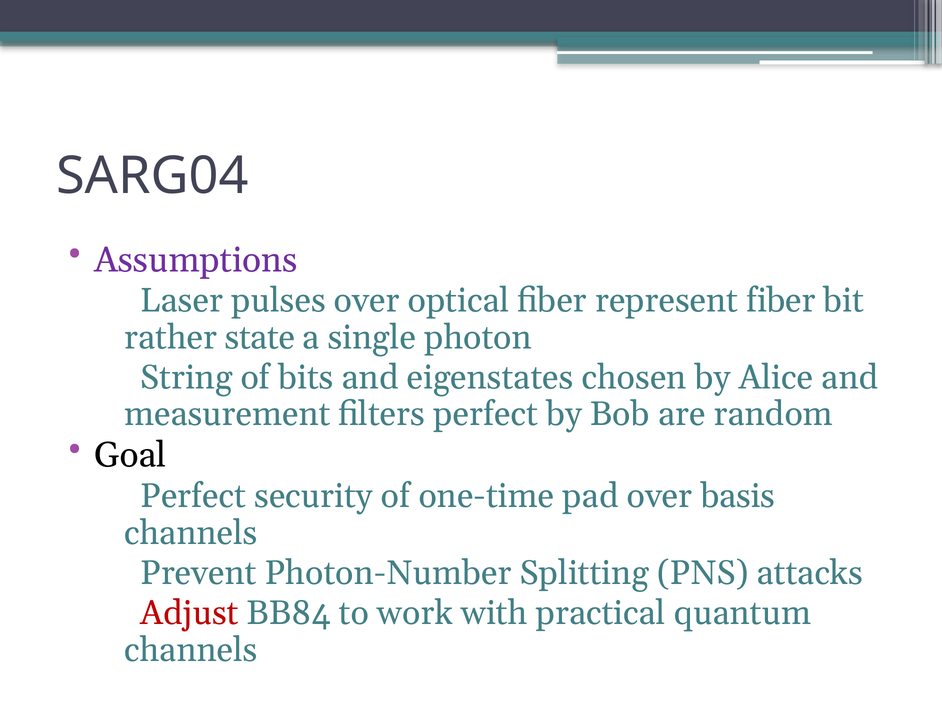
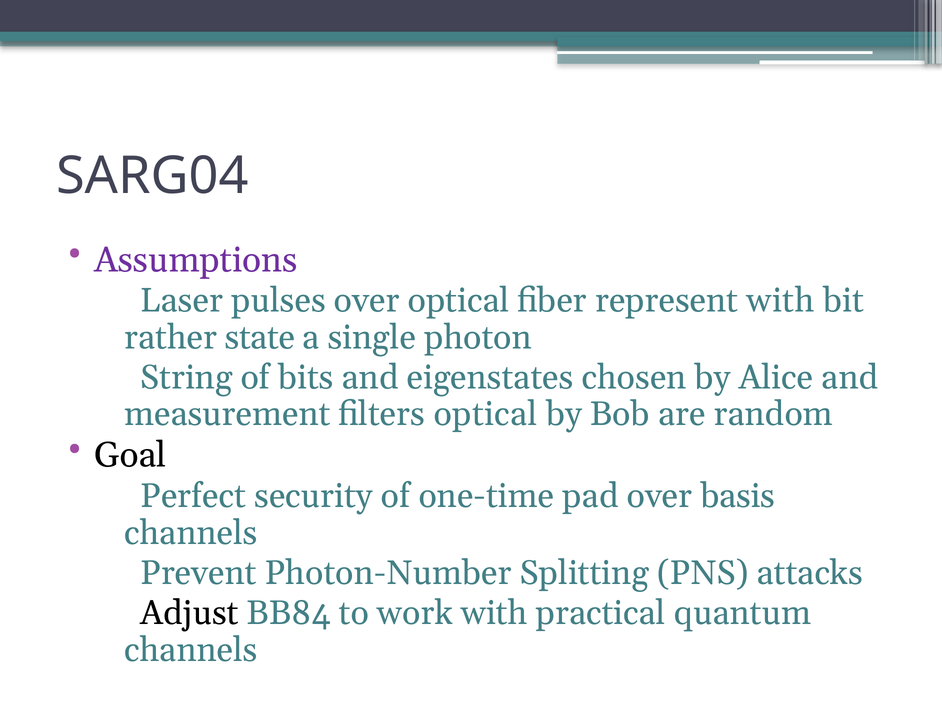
represent fiber: fiber -> with
filters perfect: perfect -> optical
Adjust colour: red -> black
